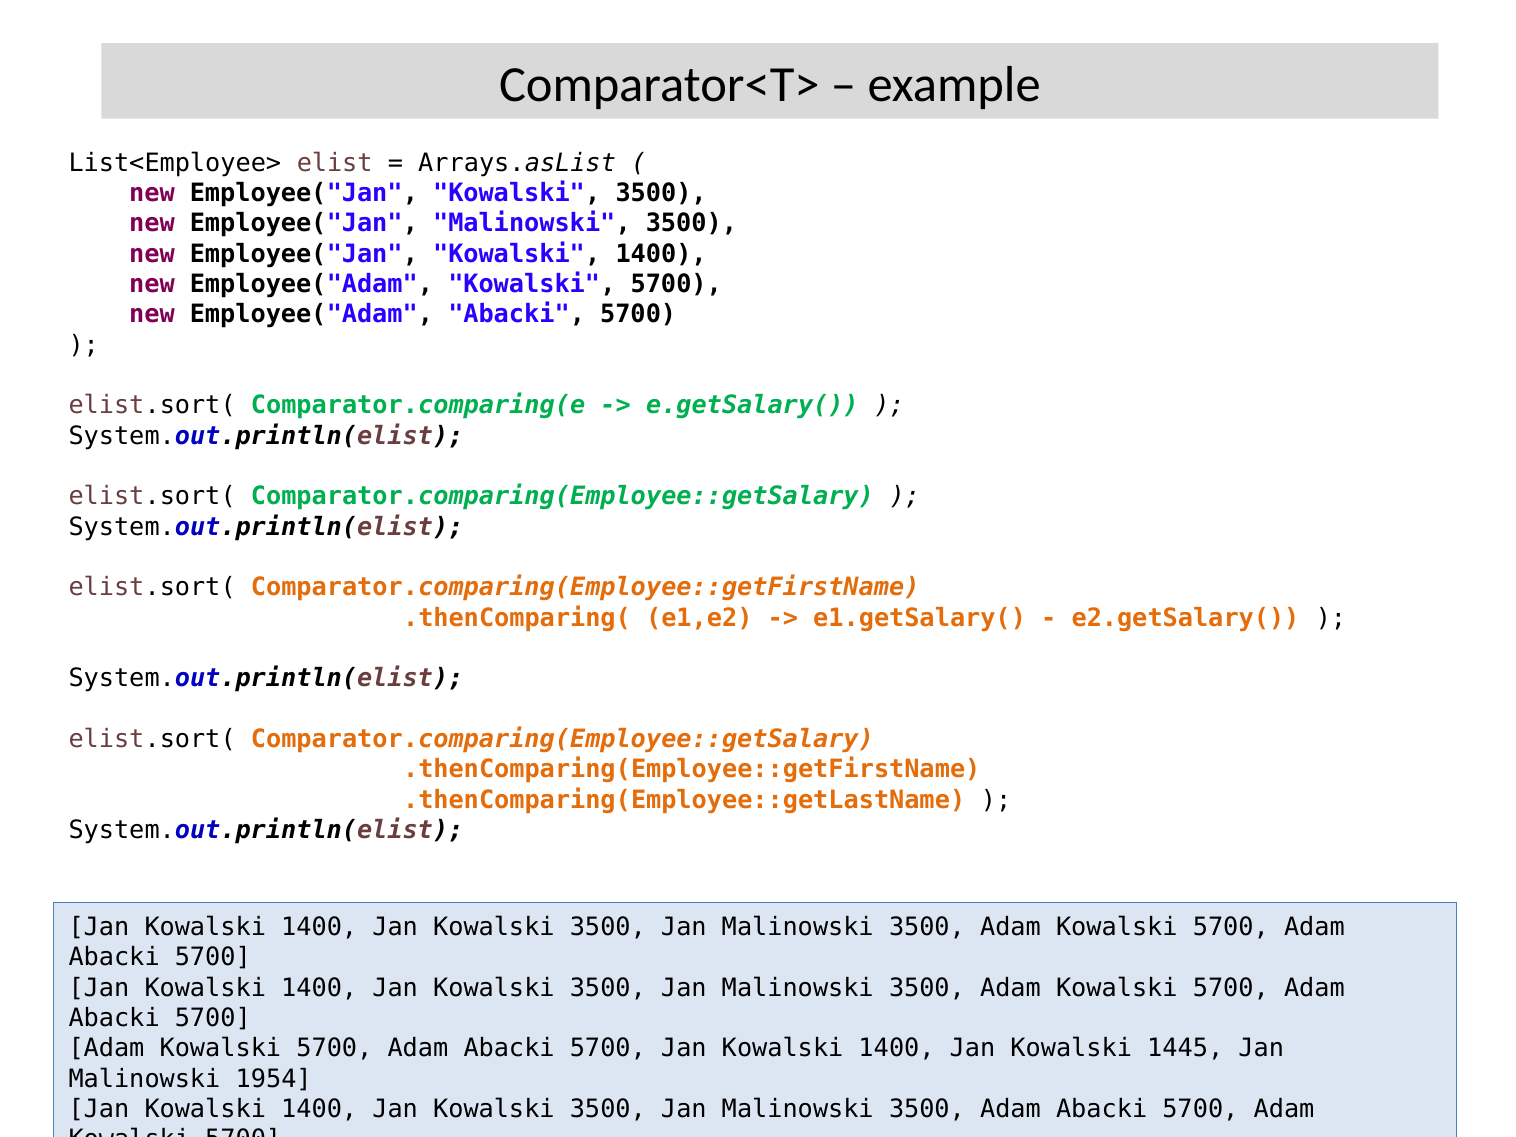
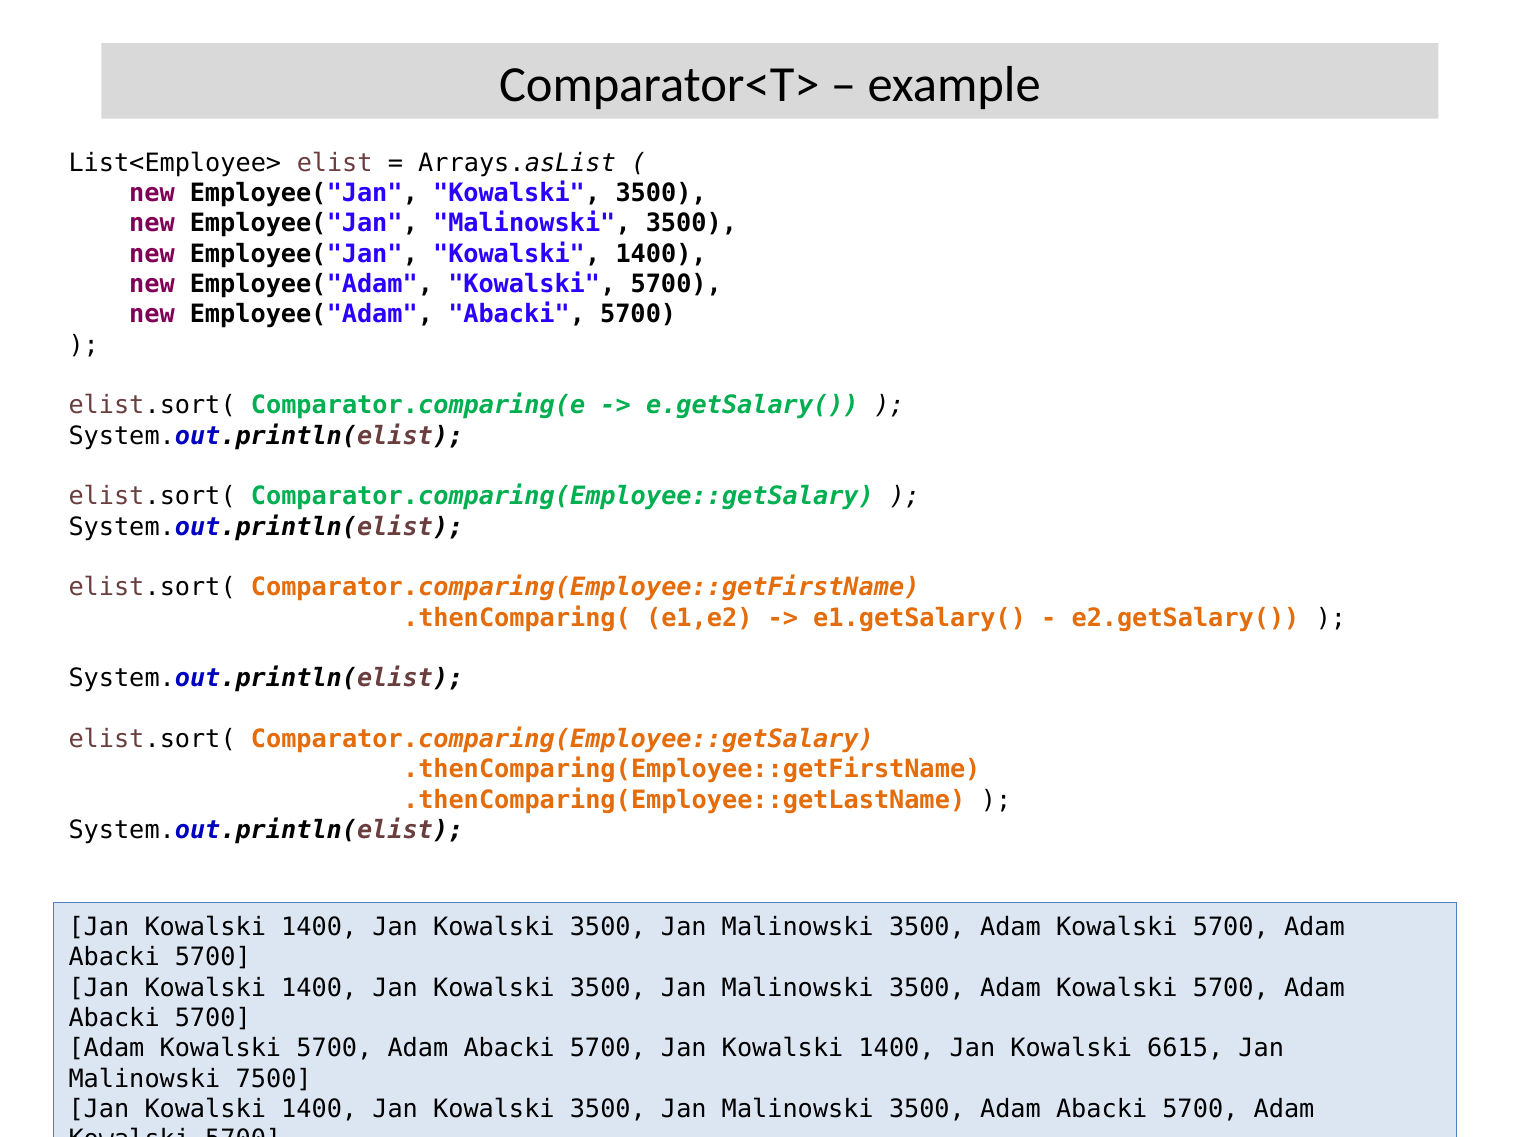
1445: 1445 -> 6615
1954: 1954 -> 7500
